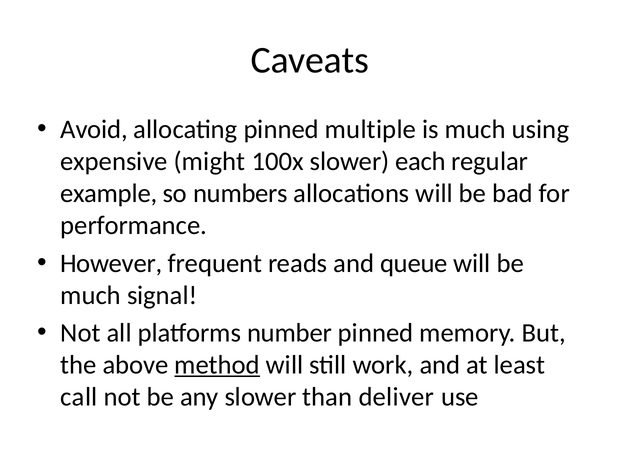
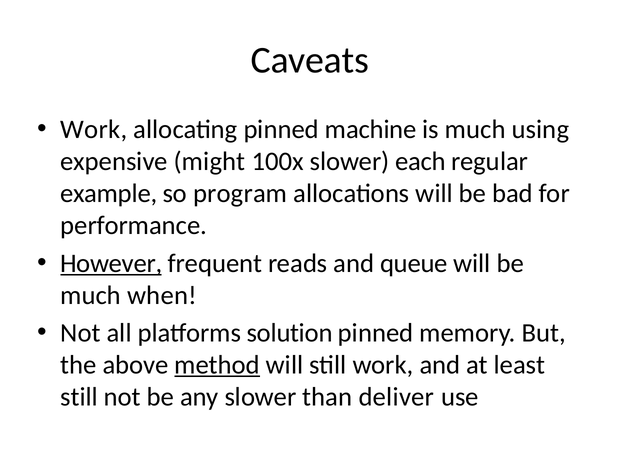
Avoid at (94, 129): Avoid -> Work
multiple: multiple -> machine
numbers: numbers -> program
However underline: none -> present
signal: signal -> when
number: number -> solution
call at (79, 397): call -> still
